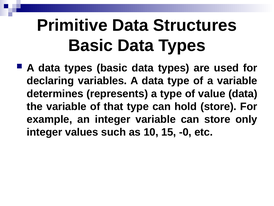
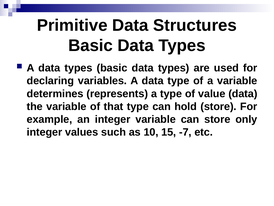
-0: -0 -> -7
